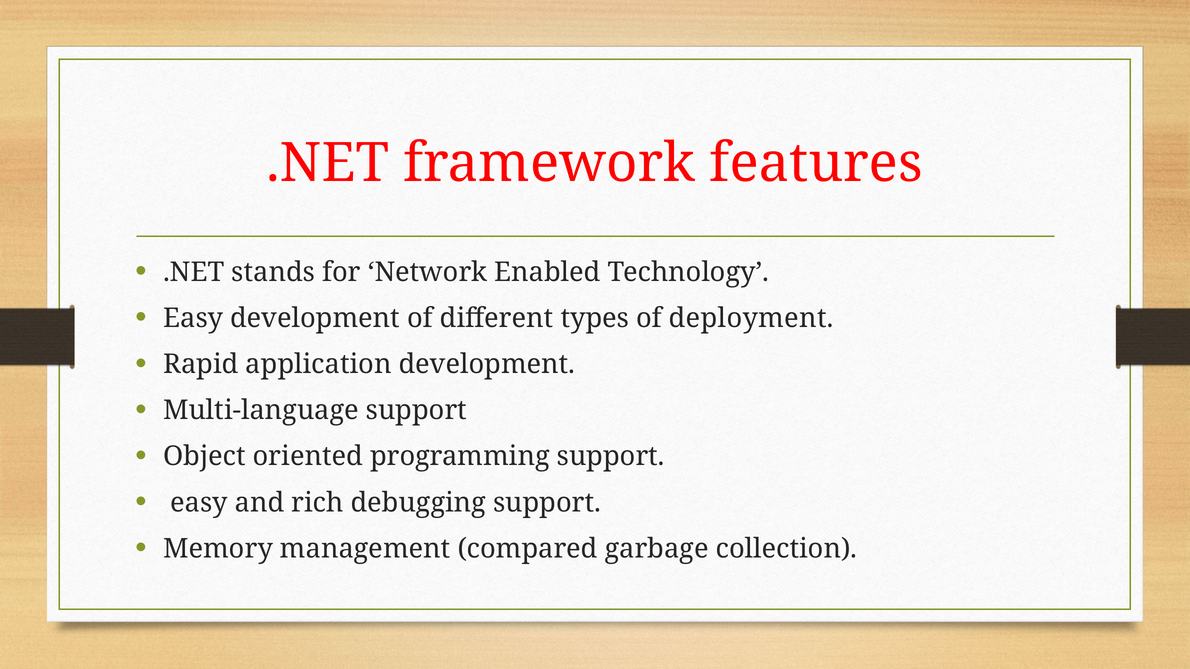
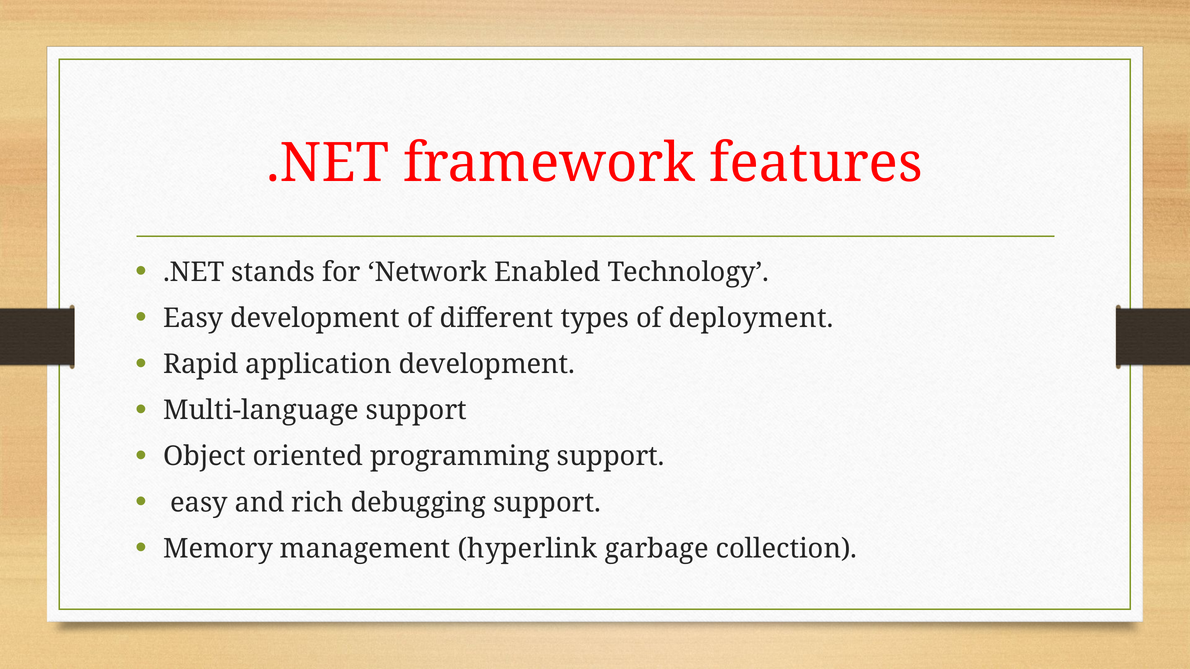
compared: compared -> hyperlink
